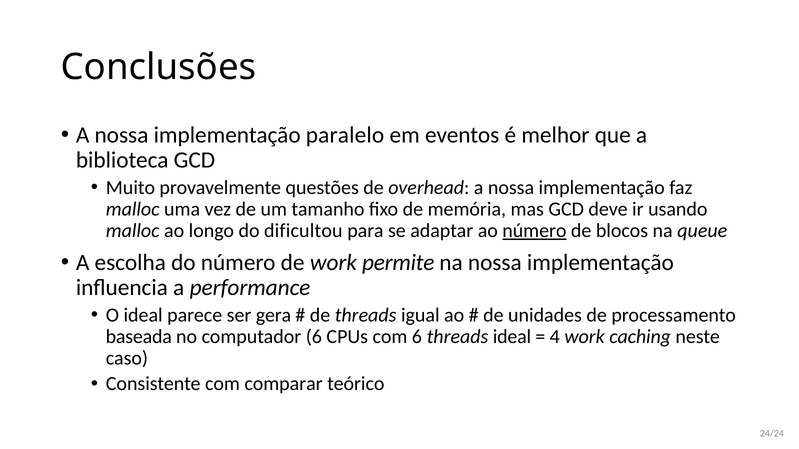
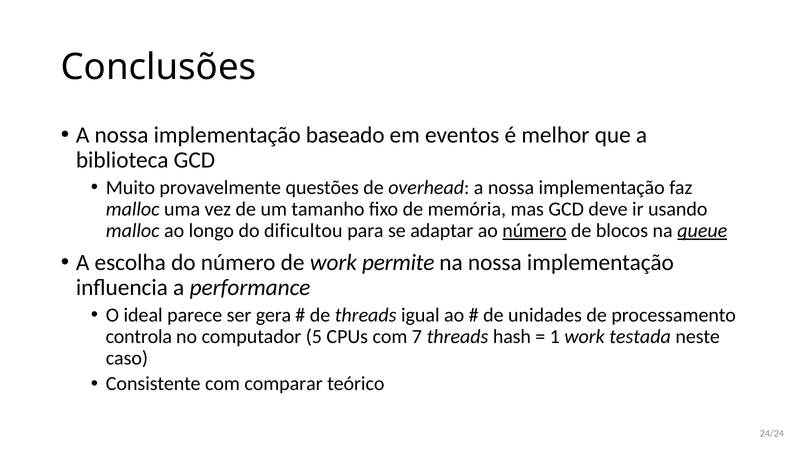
paralelo: paralelo -> baseado
queue underline: none -> present
baseada: baseada -> controla
computador 6: 6 -> 5
com 6: 6 -> 7
threads ideal: ideal -> hash
4: 4 -> 1
caching: caching -> testada
